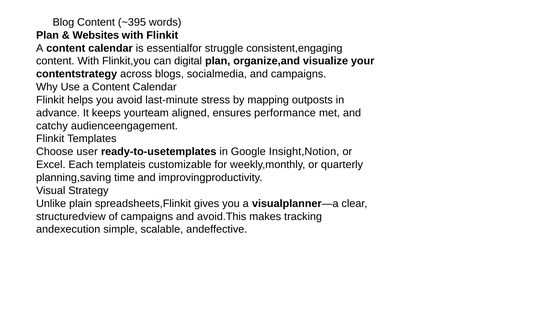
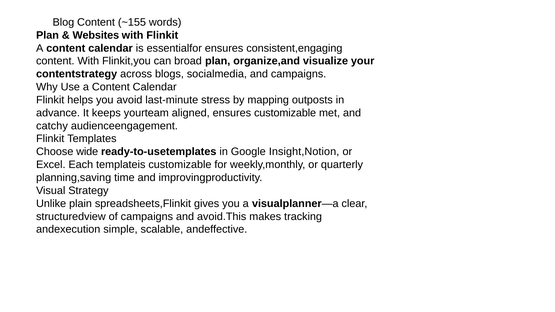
~395: ~395 -> ~155
essentialfor struggle: struggle -> ensures
digital: digital -> broad
ensures performance: performance -> customizable
user: user -> wide
